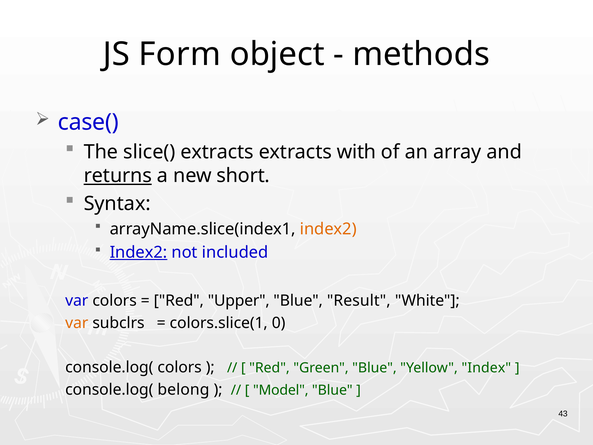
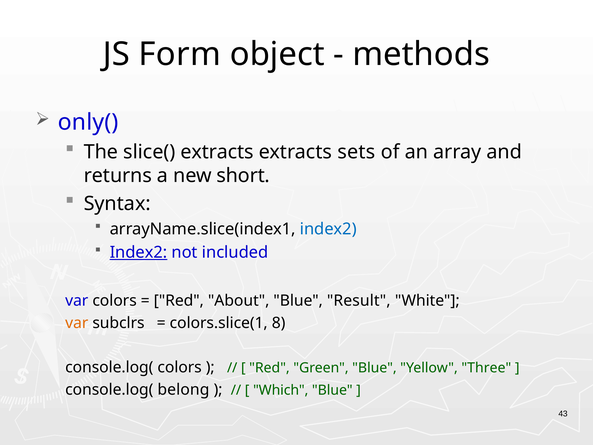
case(: case( -> only(
with: with -> sets
returns underline: present -> none
index2 at (328, 229) colour: orange -> blue
Upper: Upper -> About
0: 0 -> 8
Index: Index -> Three
Model: Model -> Which
